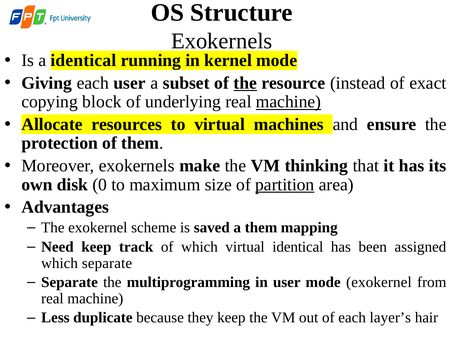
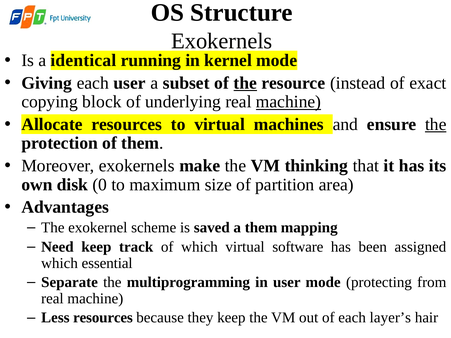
the at (436, 124) underline: none -> present
partition underline: present -> none
virtual identical: identical -> software
which separate: separate -> essential
mode exokernel: exokernel -> protecting
Less duplicate: duplicate -> resources
